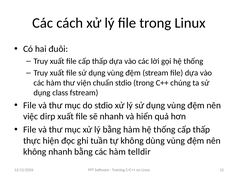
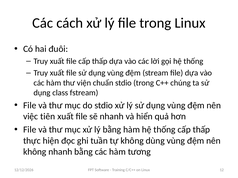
dirp: dirp -> tiên
telldir: telldir -> tương
